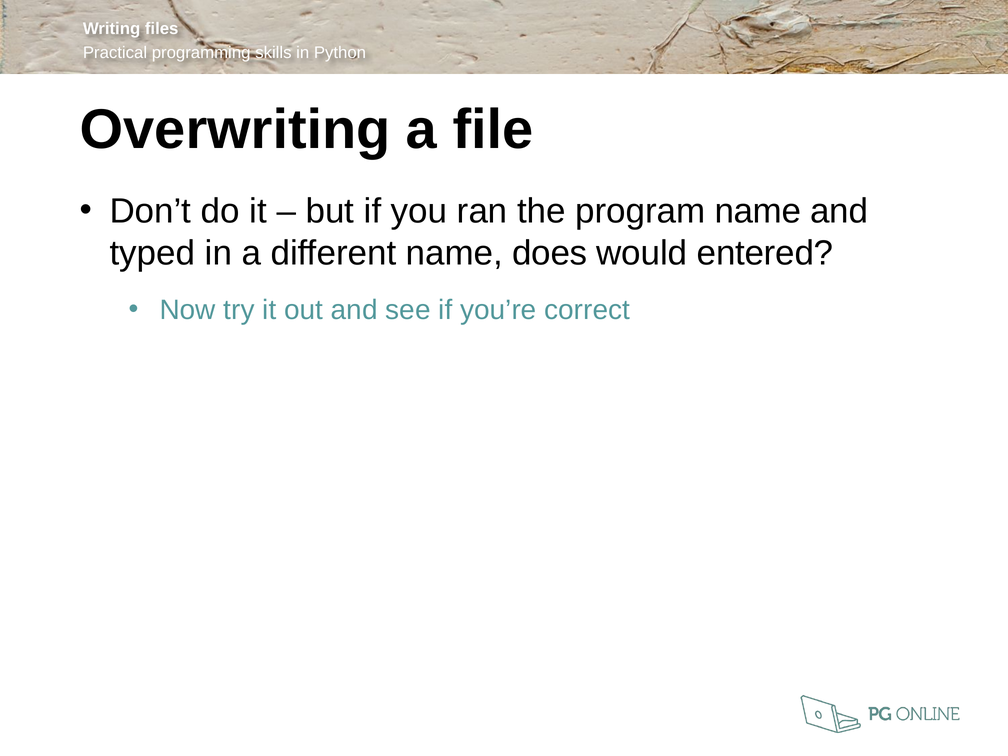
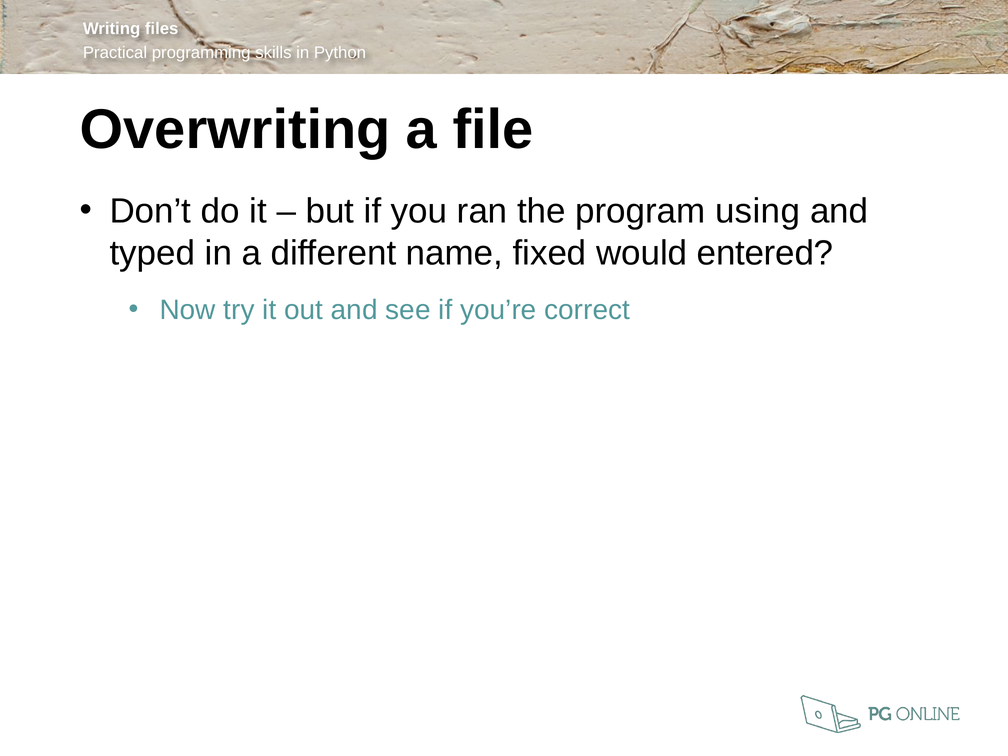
program name: name -> using
does: does -> fixed
